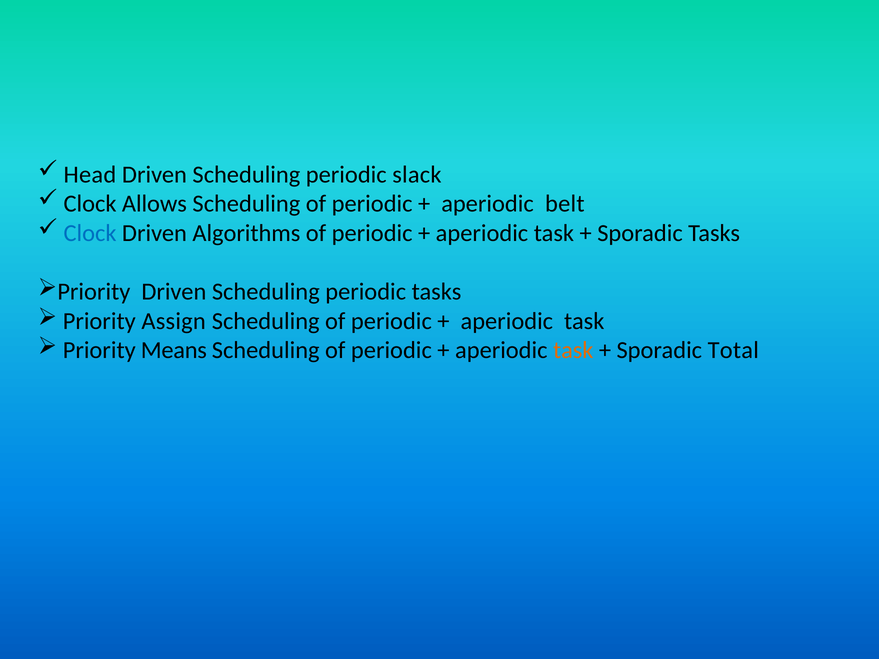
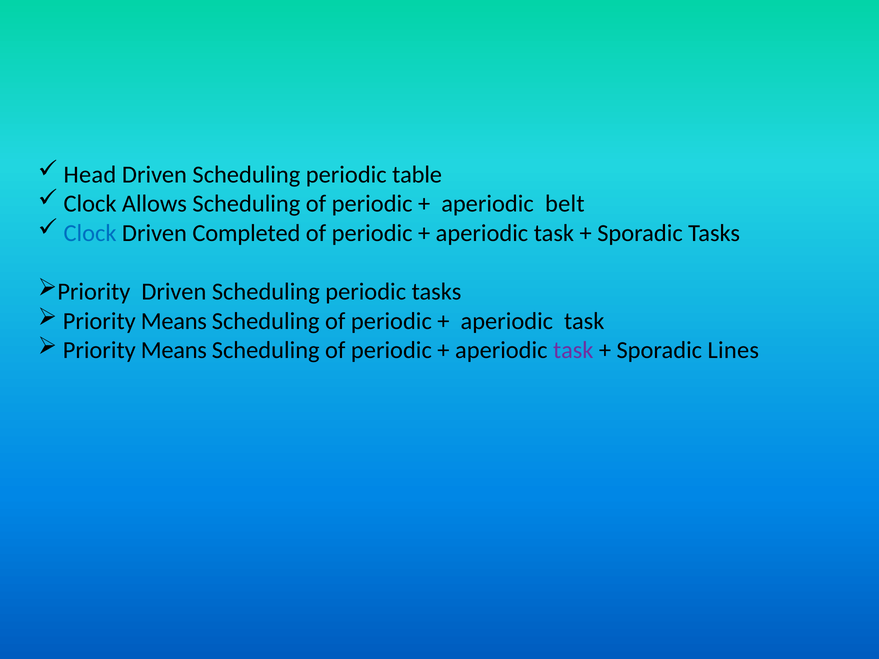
slack: slack -> table
Algorithms: Algorithms -> Completed
Assign at (174, 321): Assign -> Means
task at (573, 350) colour: orange -> purple
Total: Total -> Lines
